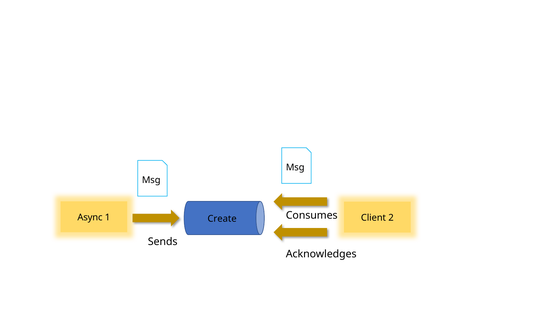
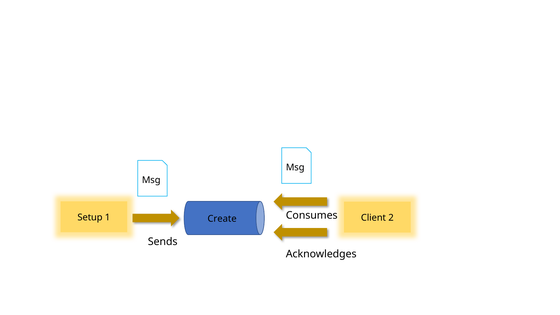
Async: Async -> Setup
